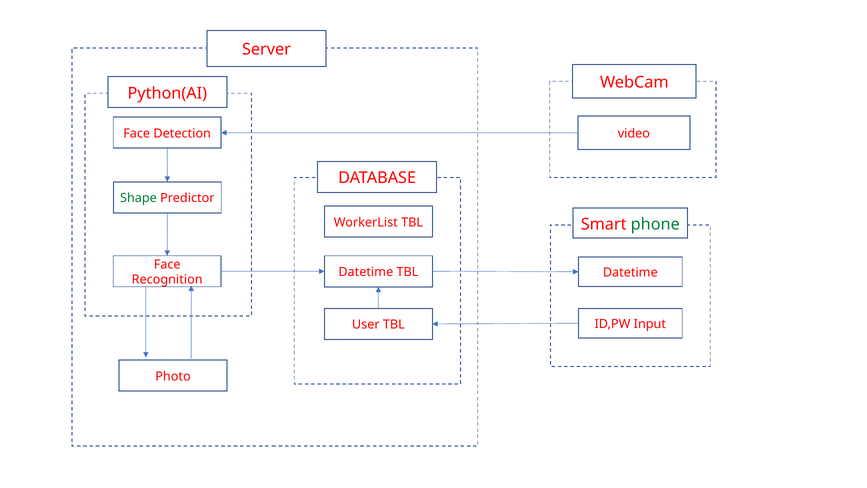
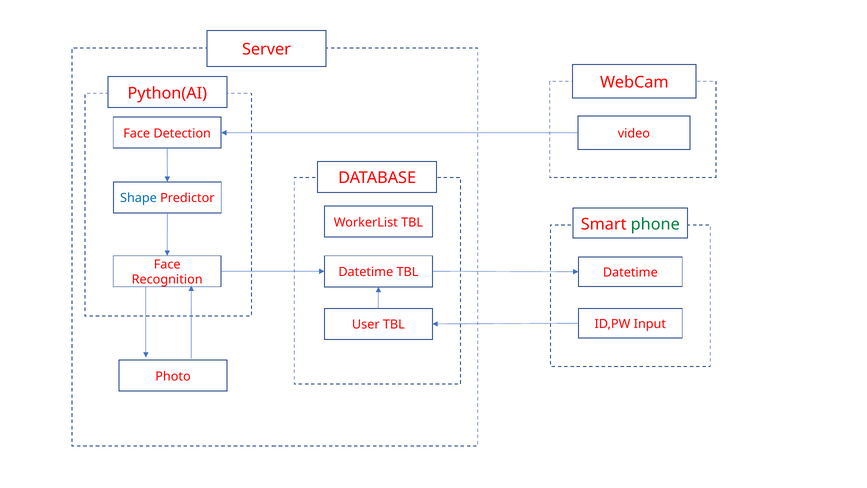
Shape colour: green -> blue
